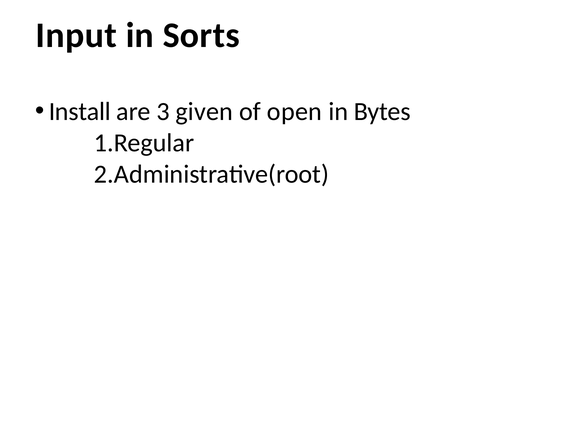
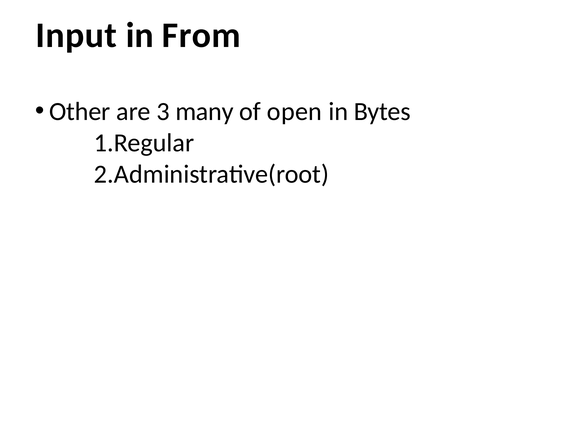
Sorts: Sorts -> From
Install: Install -> Other
given: given -> many
